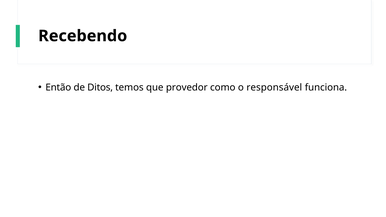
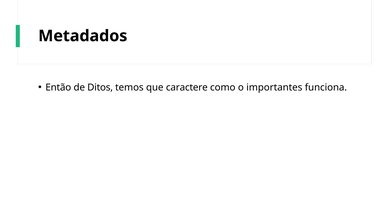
Recebendo: Recebendo -> Metadados
provedor: provedor -> caractere
responsável: responsável -> importantes
